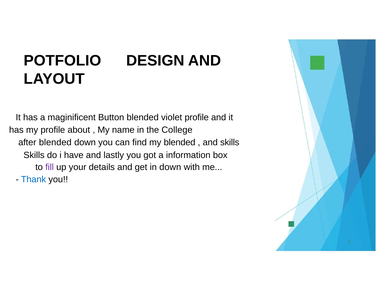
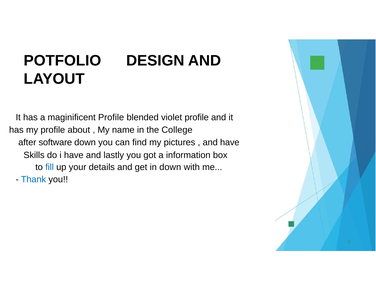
maginificent Button: Button -> Profile
after blended: blended -> software
my blended: blended -> pictures
and skills: skills -> have
fill colour: purple -> blue
